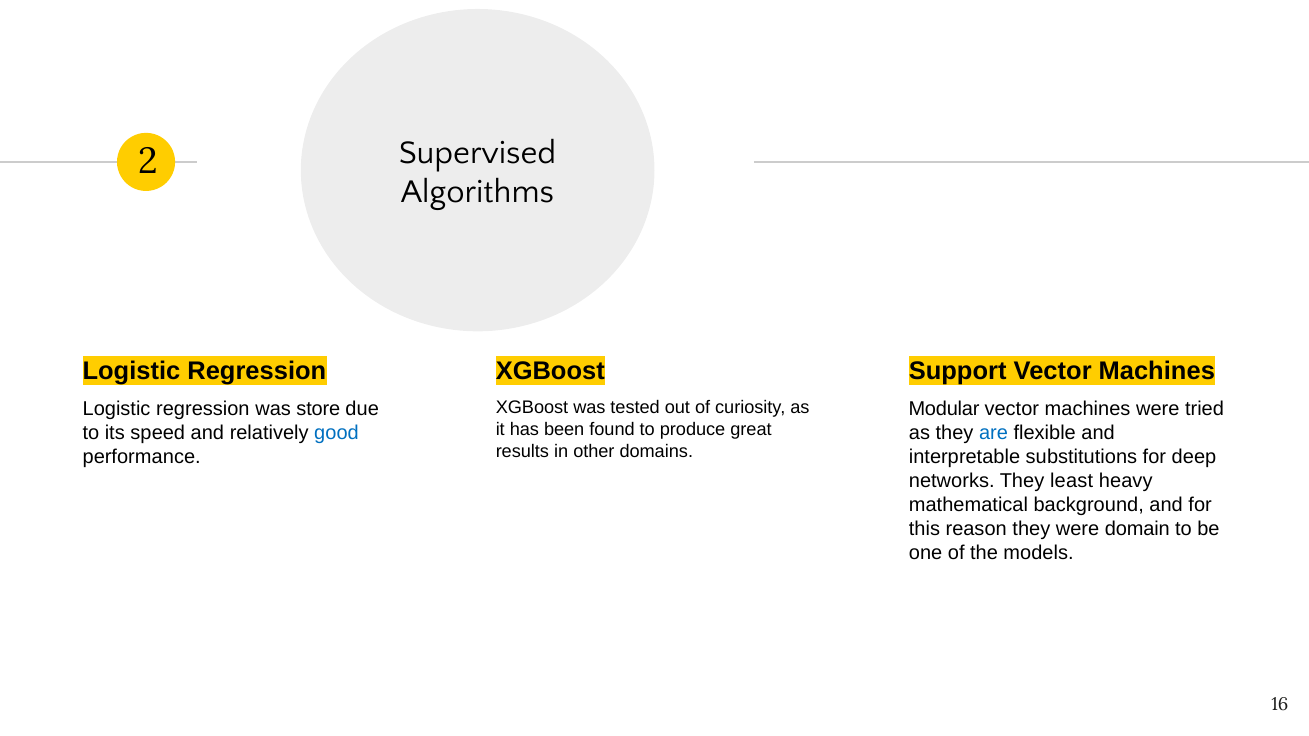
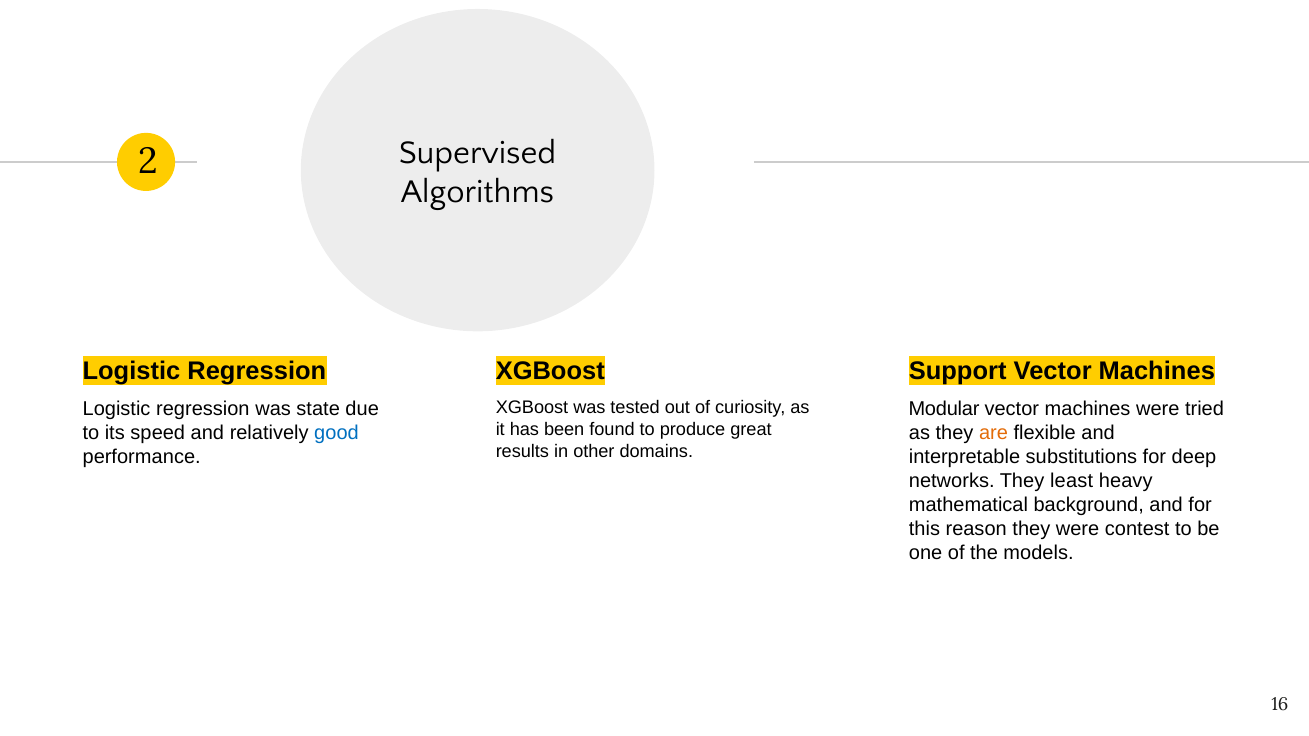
store: store -> state
are colour: blue -> orange
domain: domain -> contest
